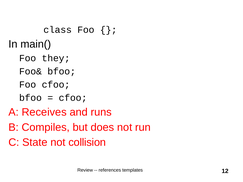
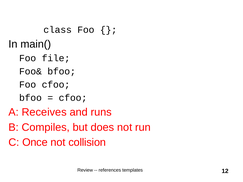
they: they -> file
State: State -> Once
